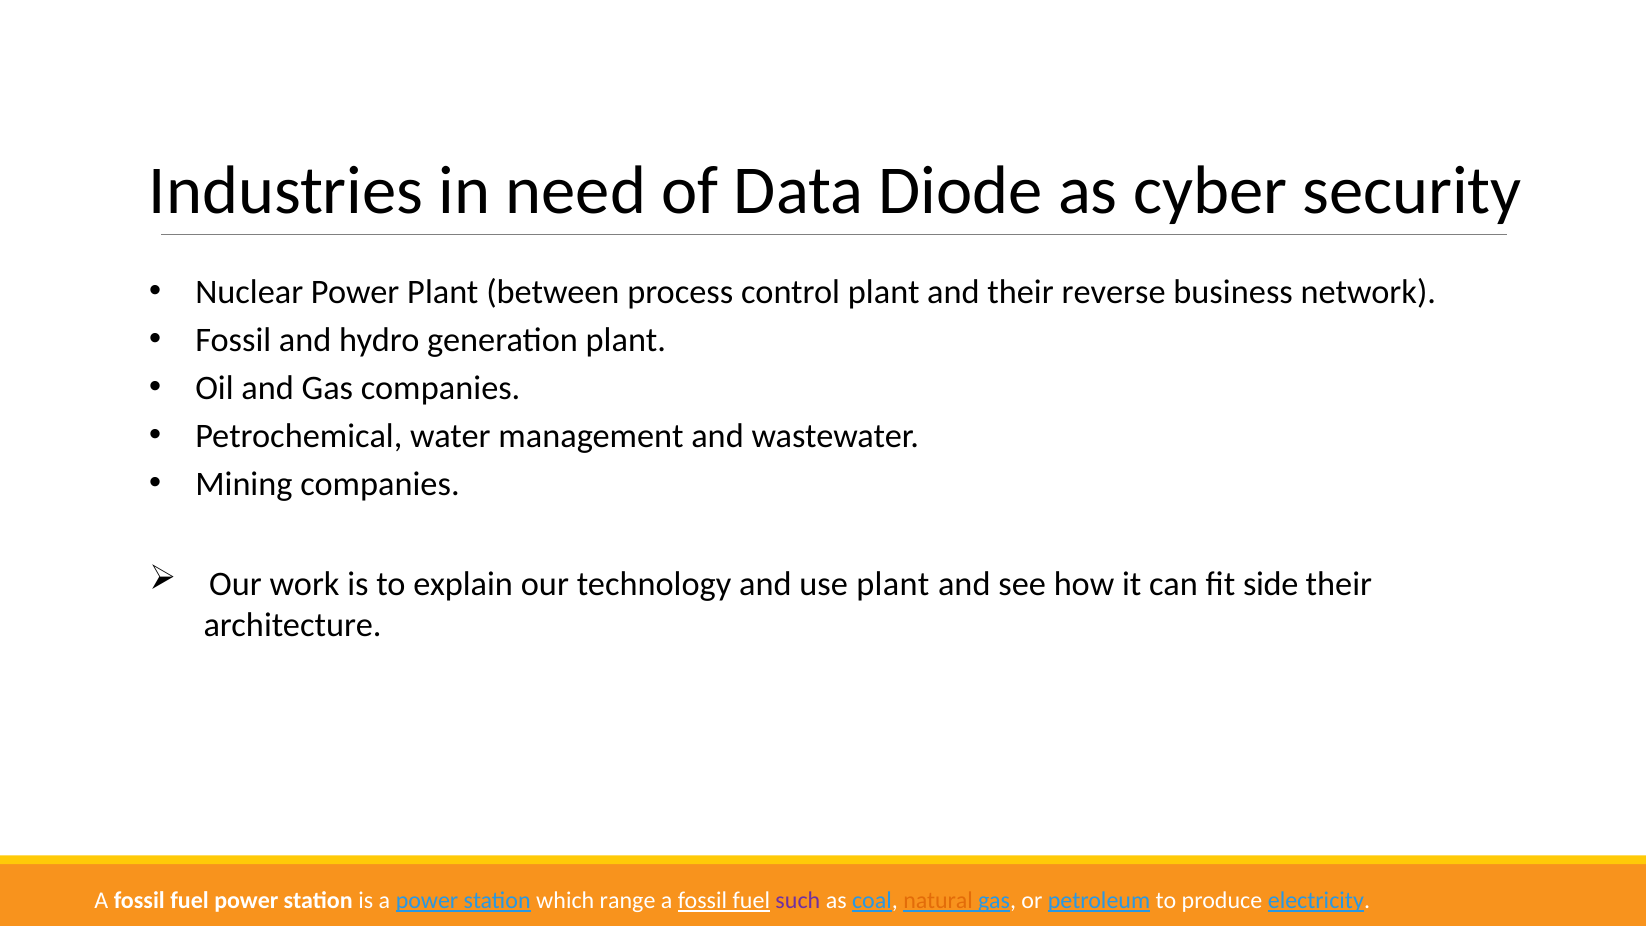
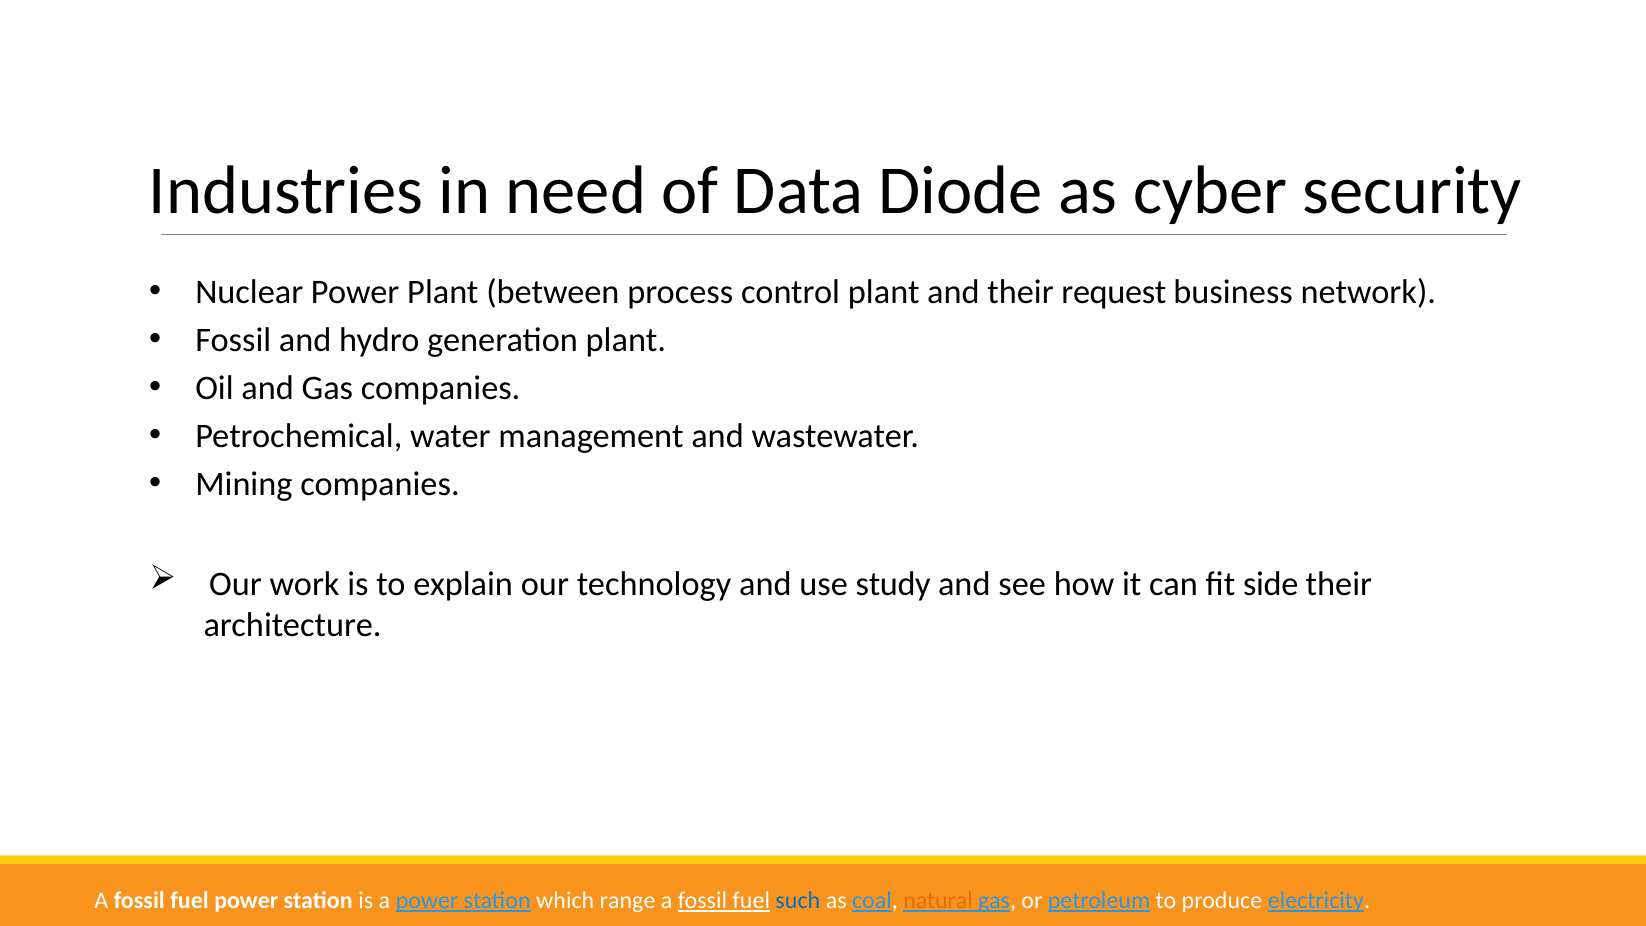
reverse: reverse -> request
use plant: plant -> study
such colour: purple -> blue
